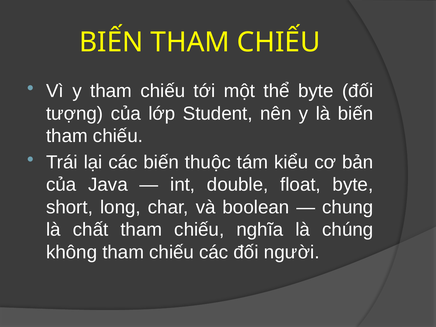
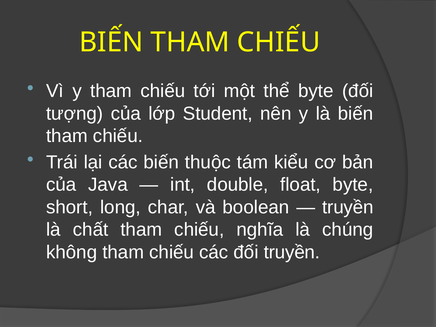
chung at (348, 207): chung -> truyền
đối người: người -> truyền
